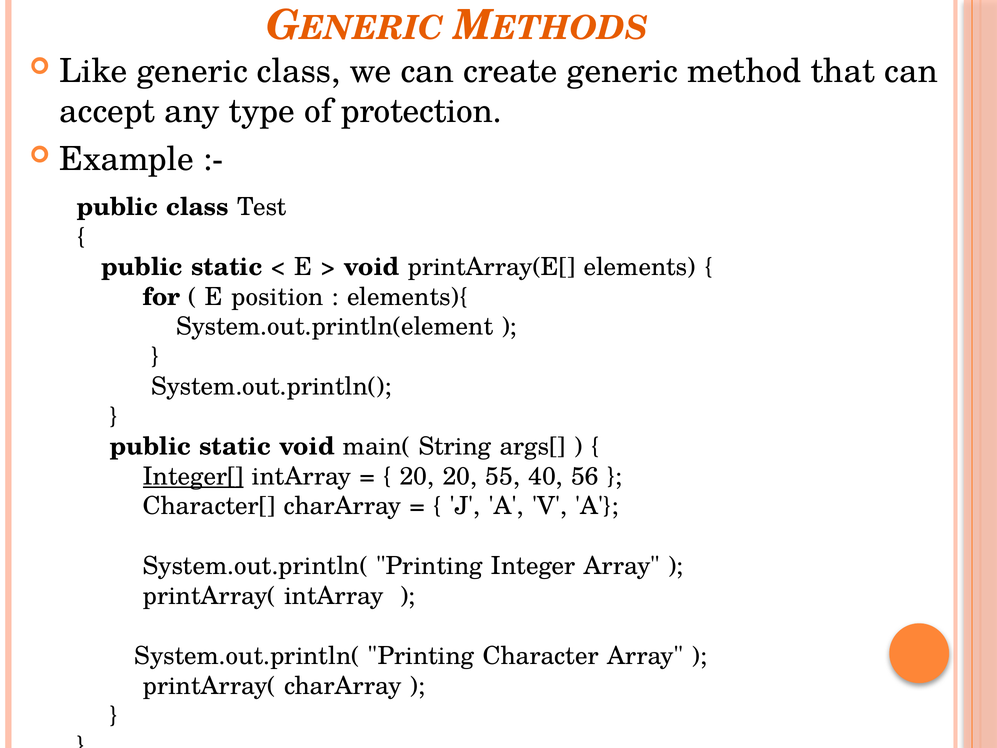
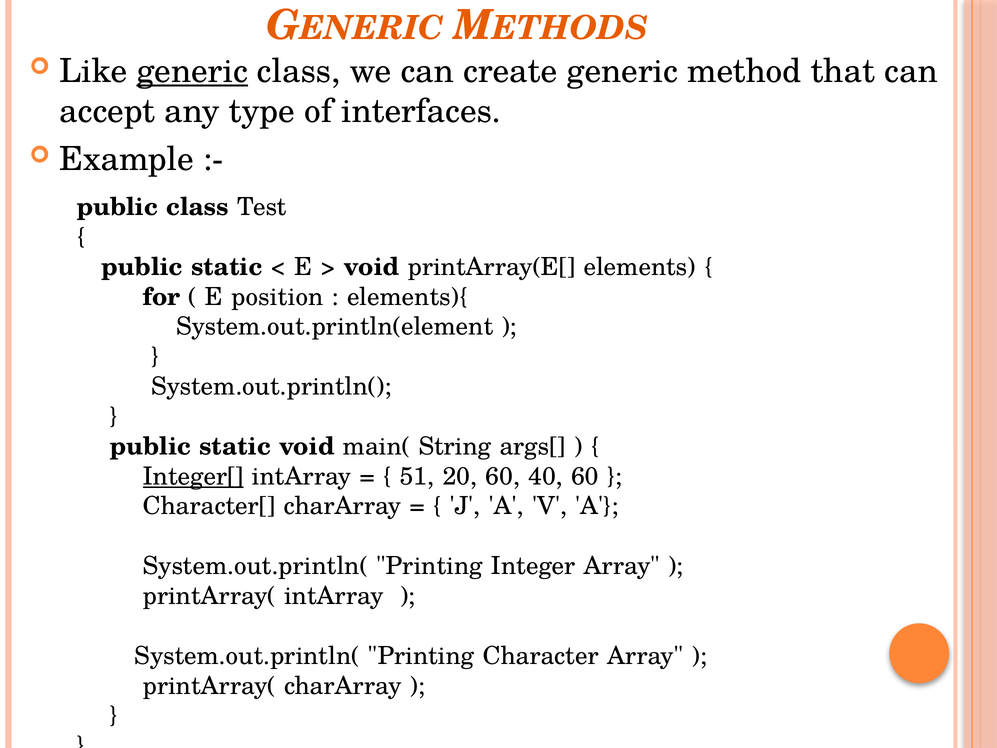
generic at (192, 71) underline: none -> present
protection: protection -> interfaces
20 at (417, 476): 20 -> 51
20 55: 55 -> 60
40 56: 56 -> 60
